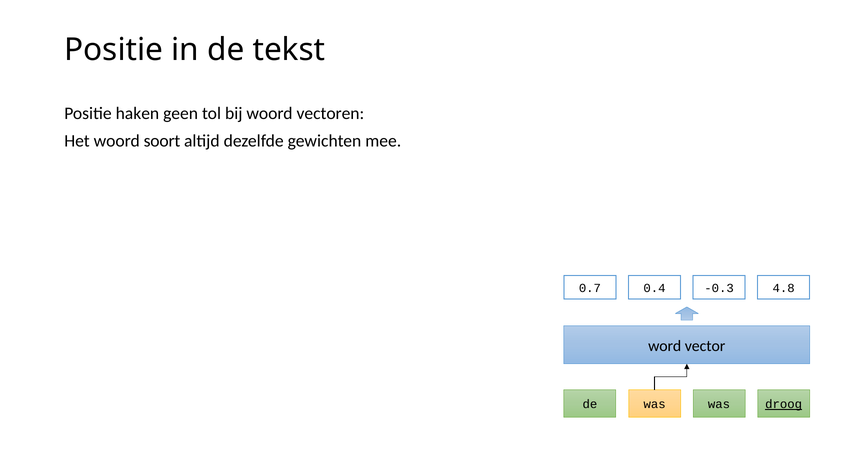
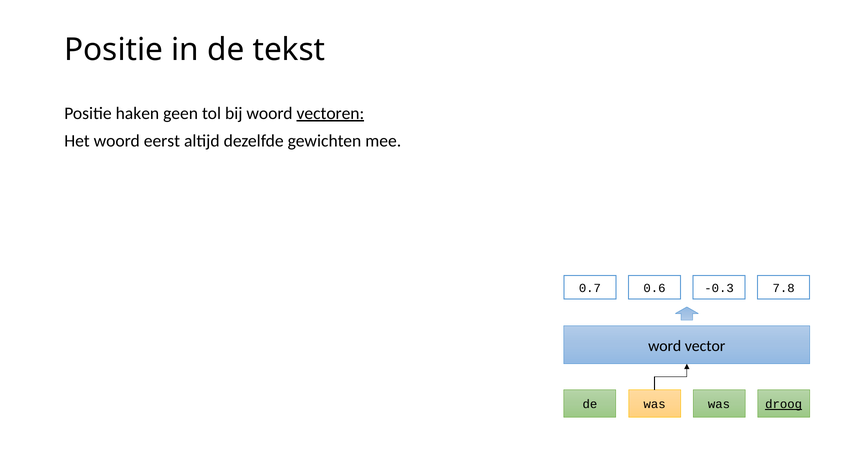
vectoren underline: none -> present
soort: soort -> eerst
0.4: 0.4 -> 0.6
4.8: 4.8 -> 7.8
